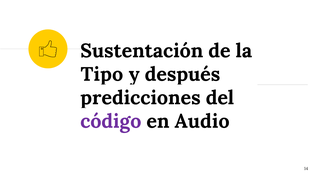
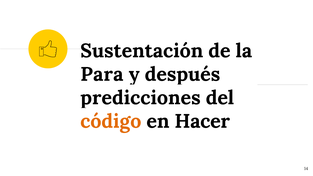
Tipo: Tipo -> Para
código colour: purple -> orange
Audio: Audio -> Hacer
